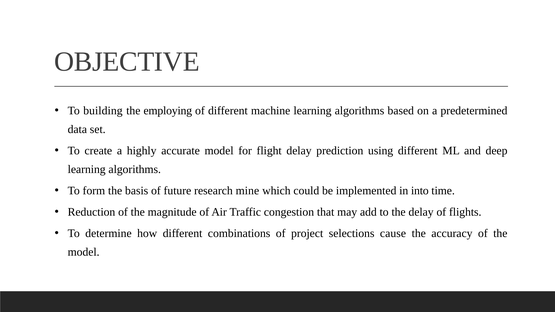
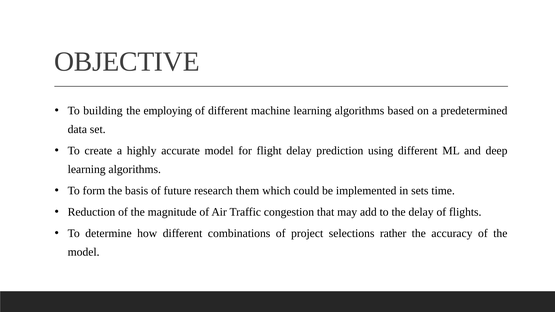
mine: mine -> them
into: into -> sets
cause: cause -> rather
